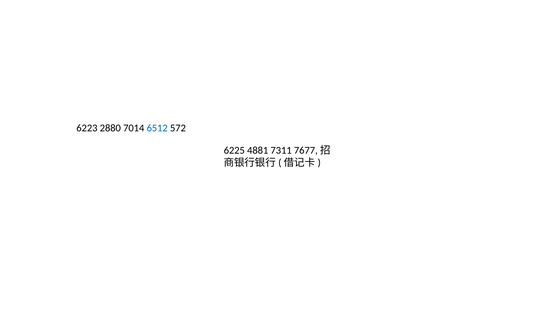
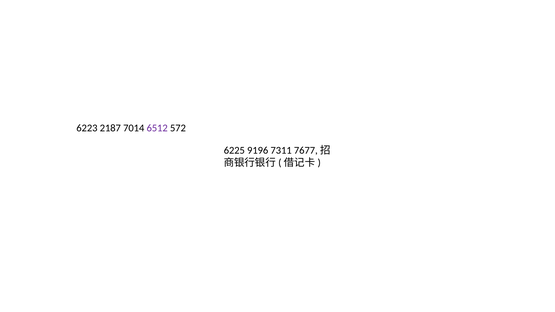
2880: 2880 -> 2187
6512 colour: blue -> purple
4881: 4881 -> 9196
